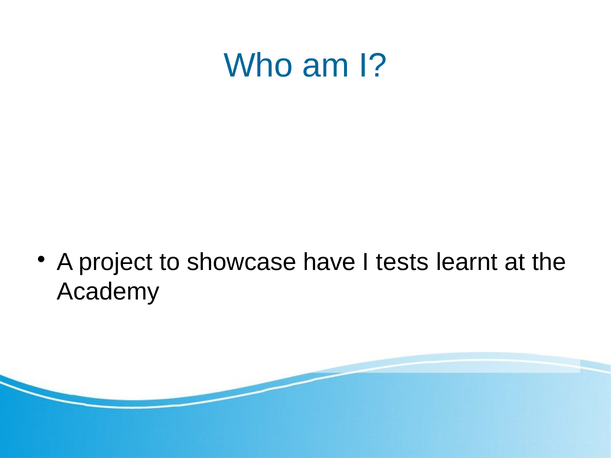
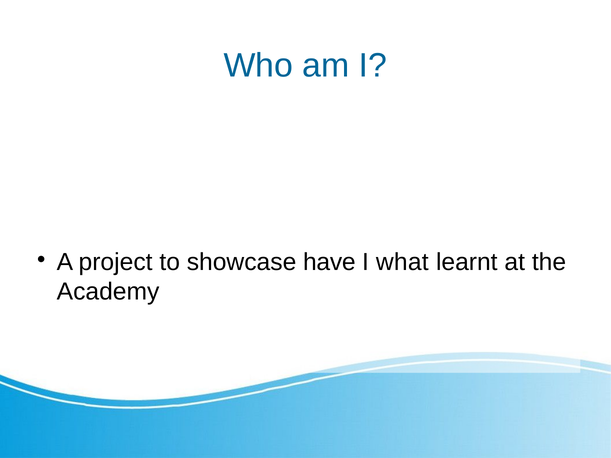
tests: tests -> what
